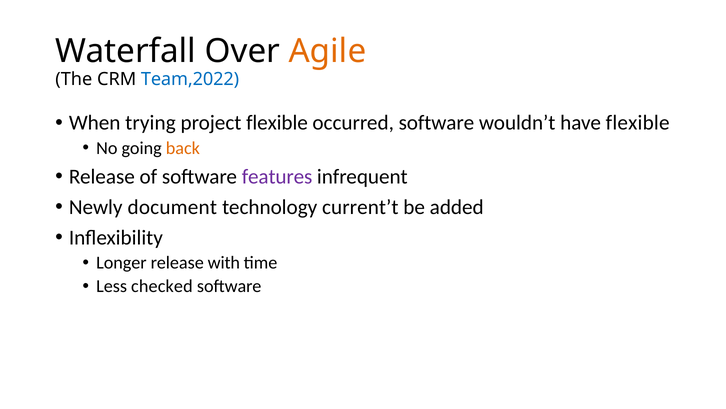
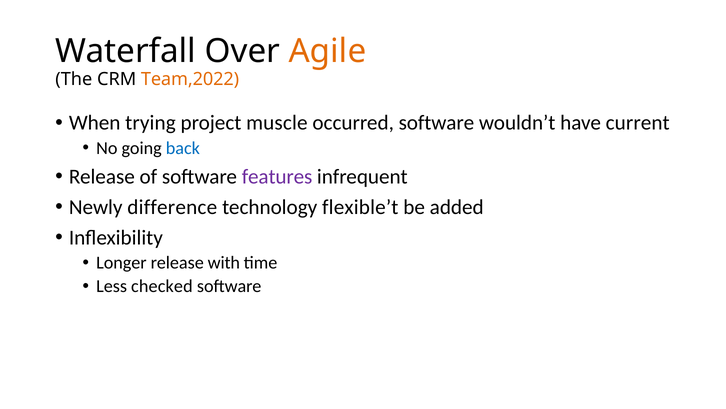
Team,2022 colour: blue -> orange
project flexible: flexible -> muscle
have flexible: flexible -> current
back colour: orange -> blue
document: document -> difference
current’t: current’t -> flexible’t
